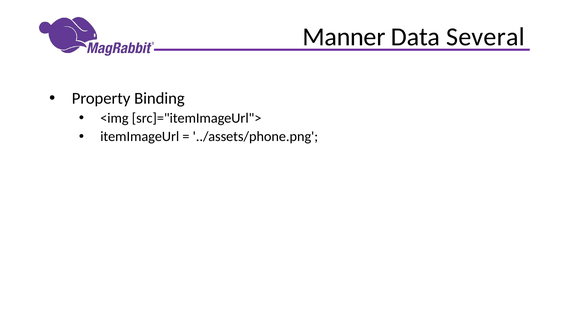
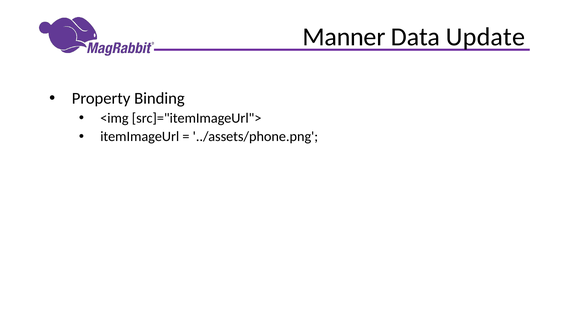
Several: Several -> Update
